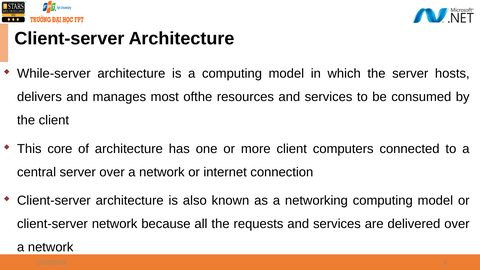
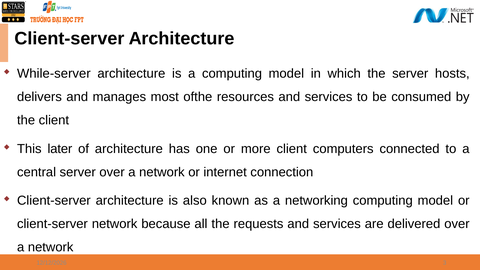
core: core -> later
